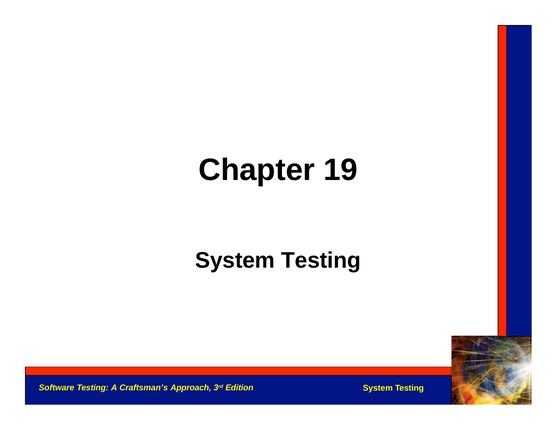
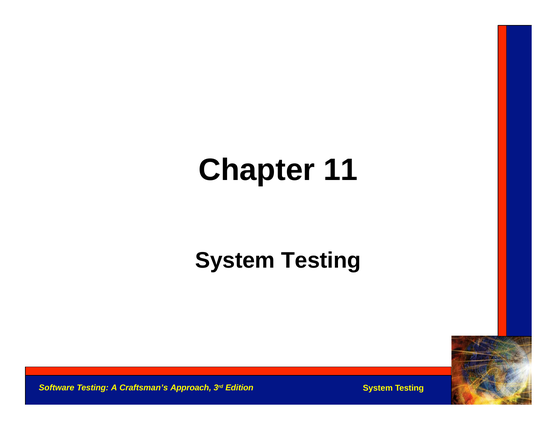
19: 19 -> 11
